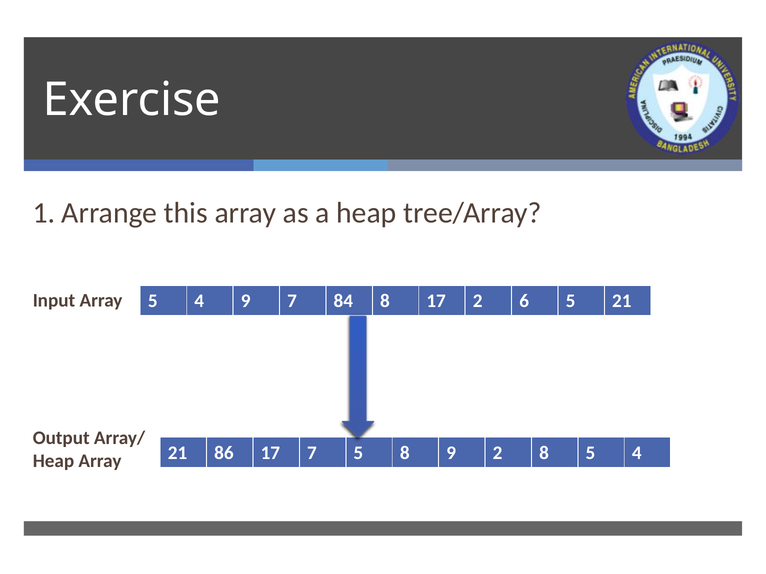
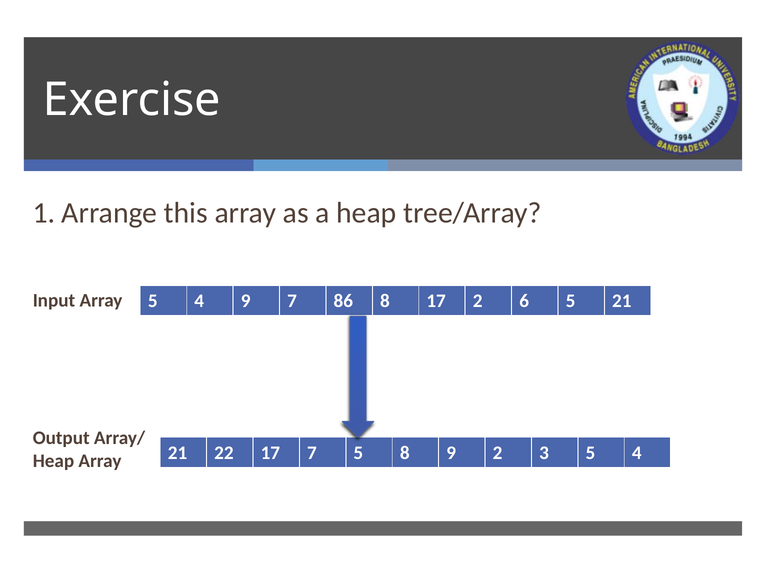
84: 84 -> 86
86: 86 -> 22
2 8: 8 -> 3
